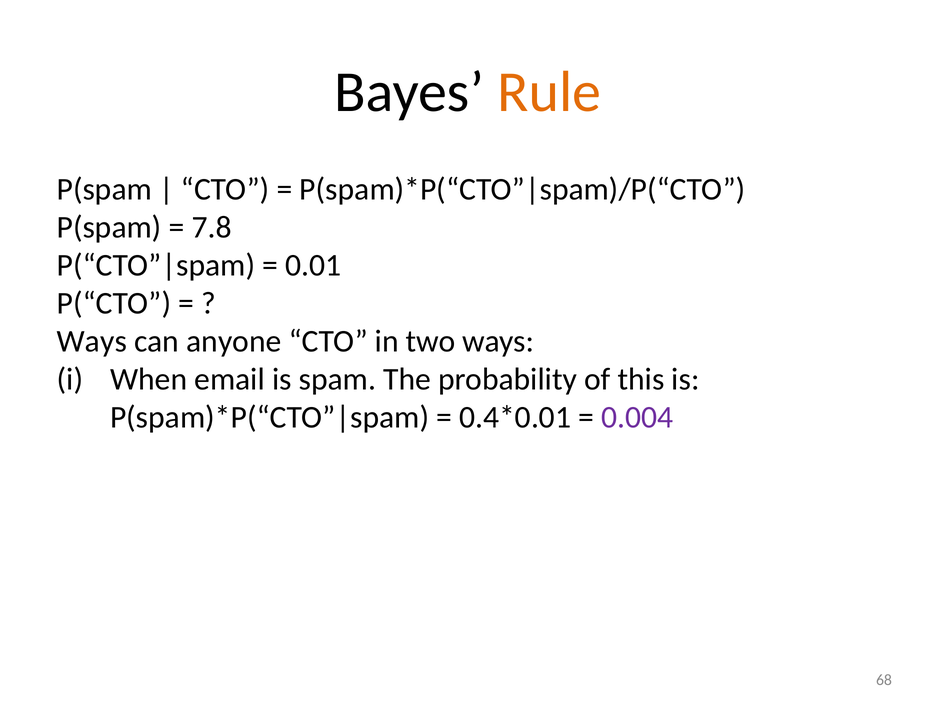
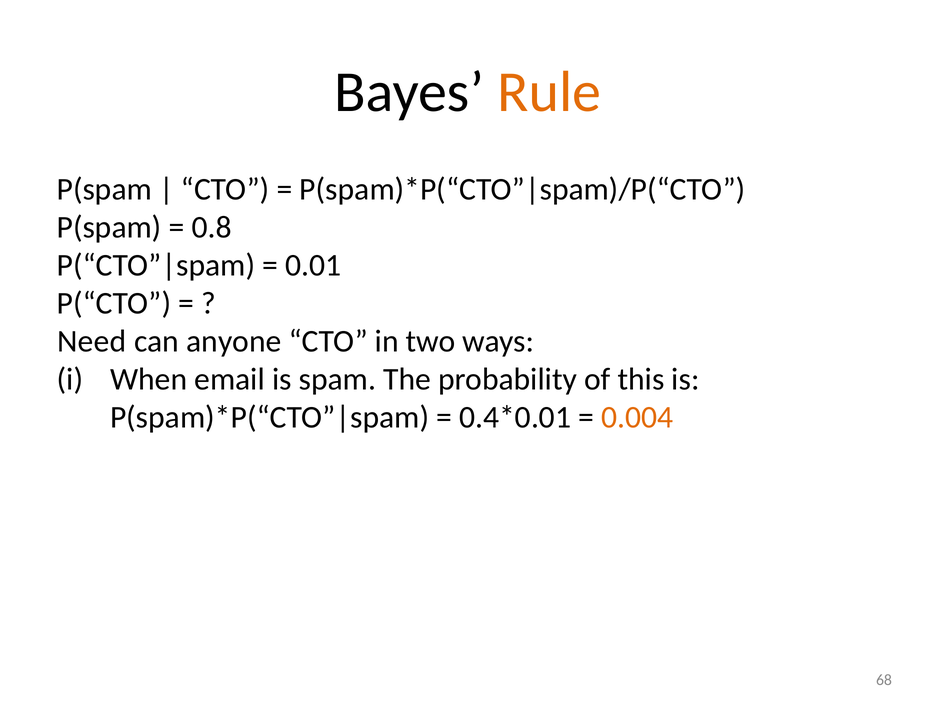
7.8: 7.8 -> 0.8
Ways at (92, 341): Ways -> Need
0.004 colour: purple -> orange
